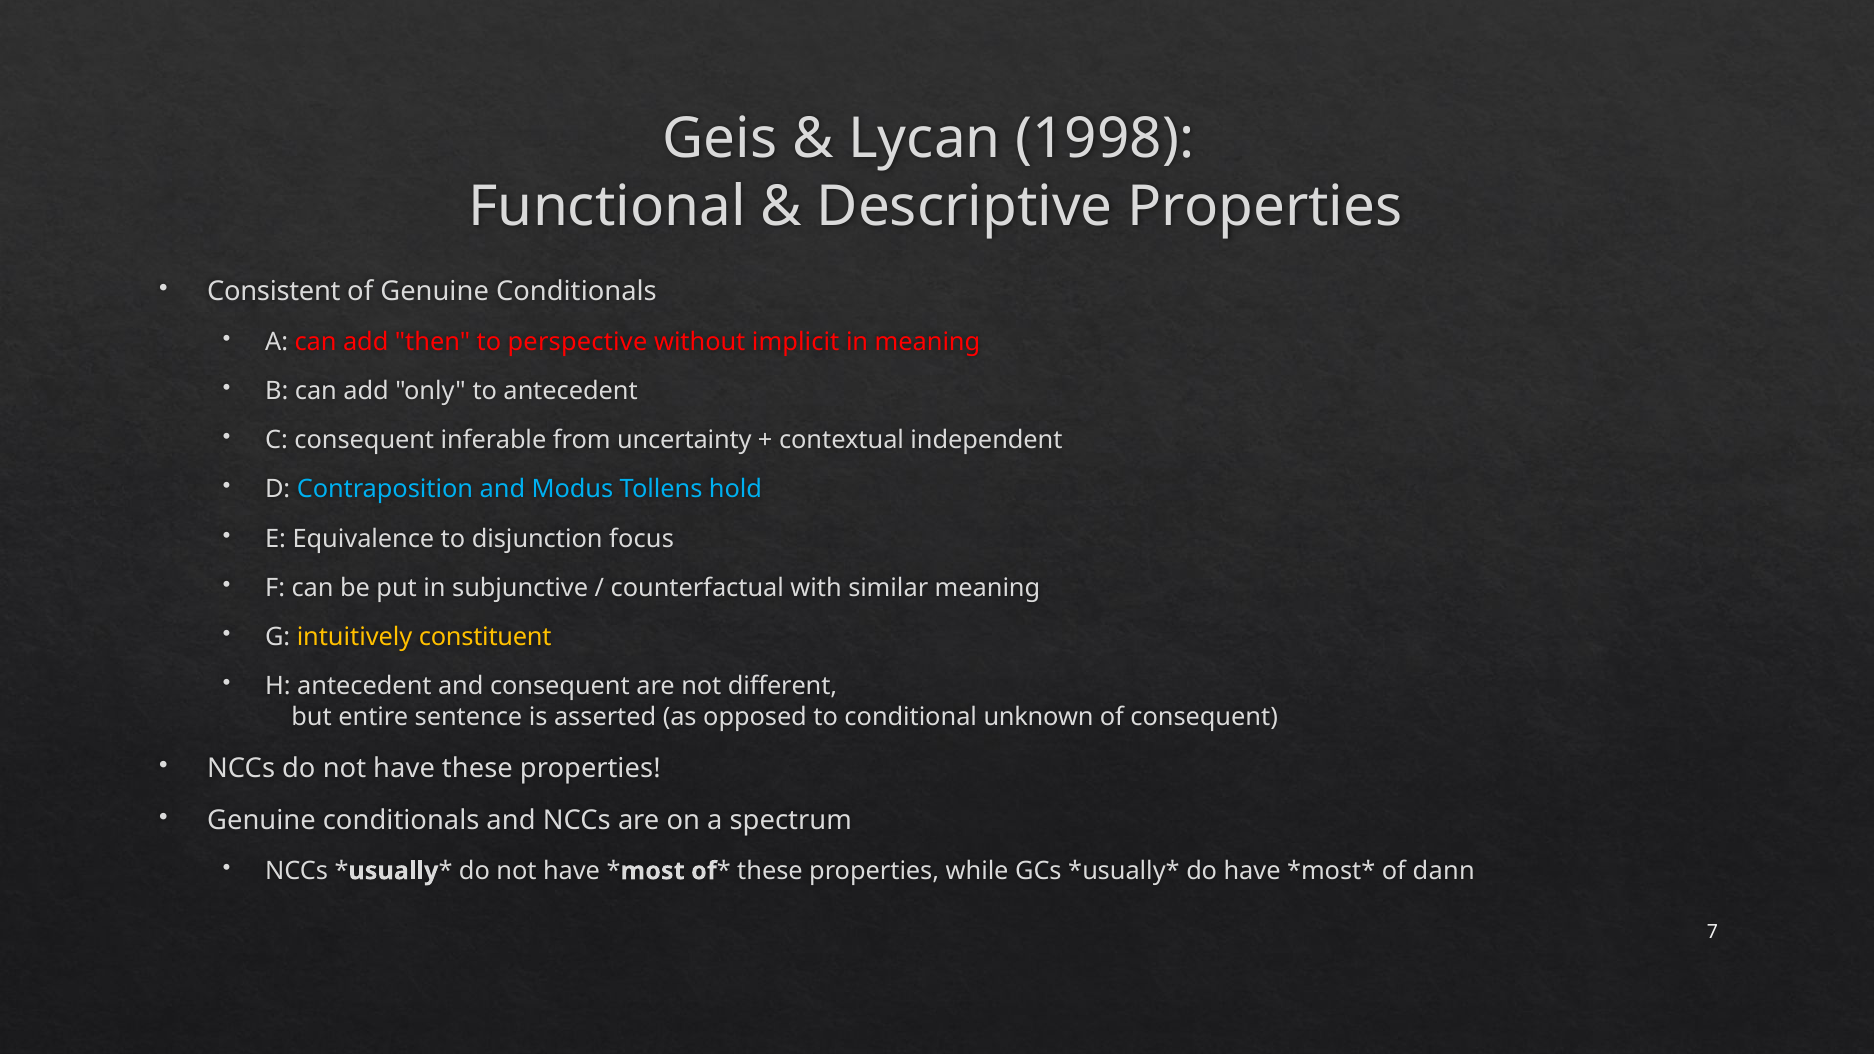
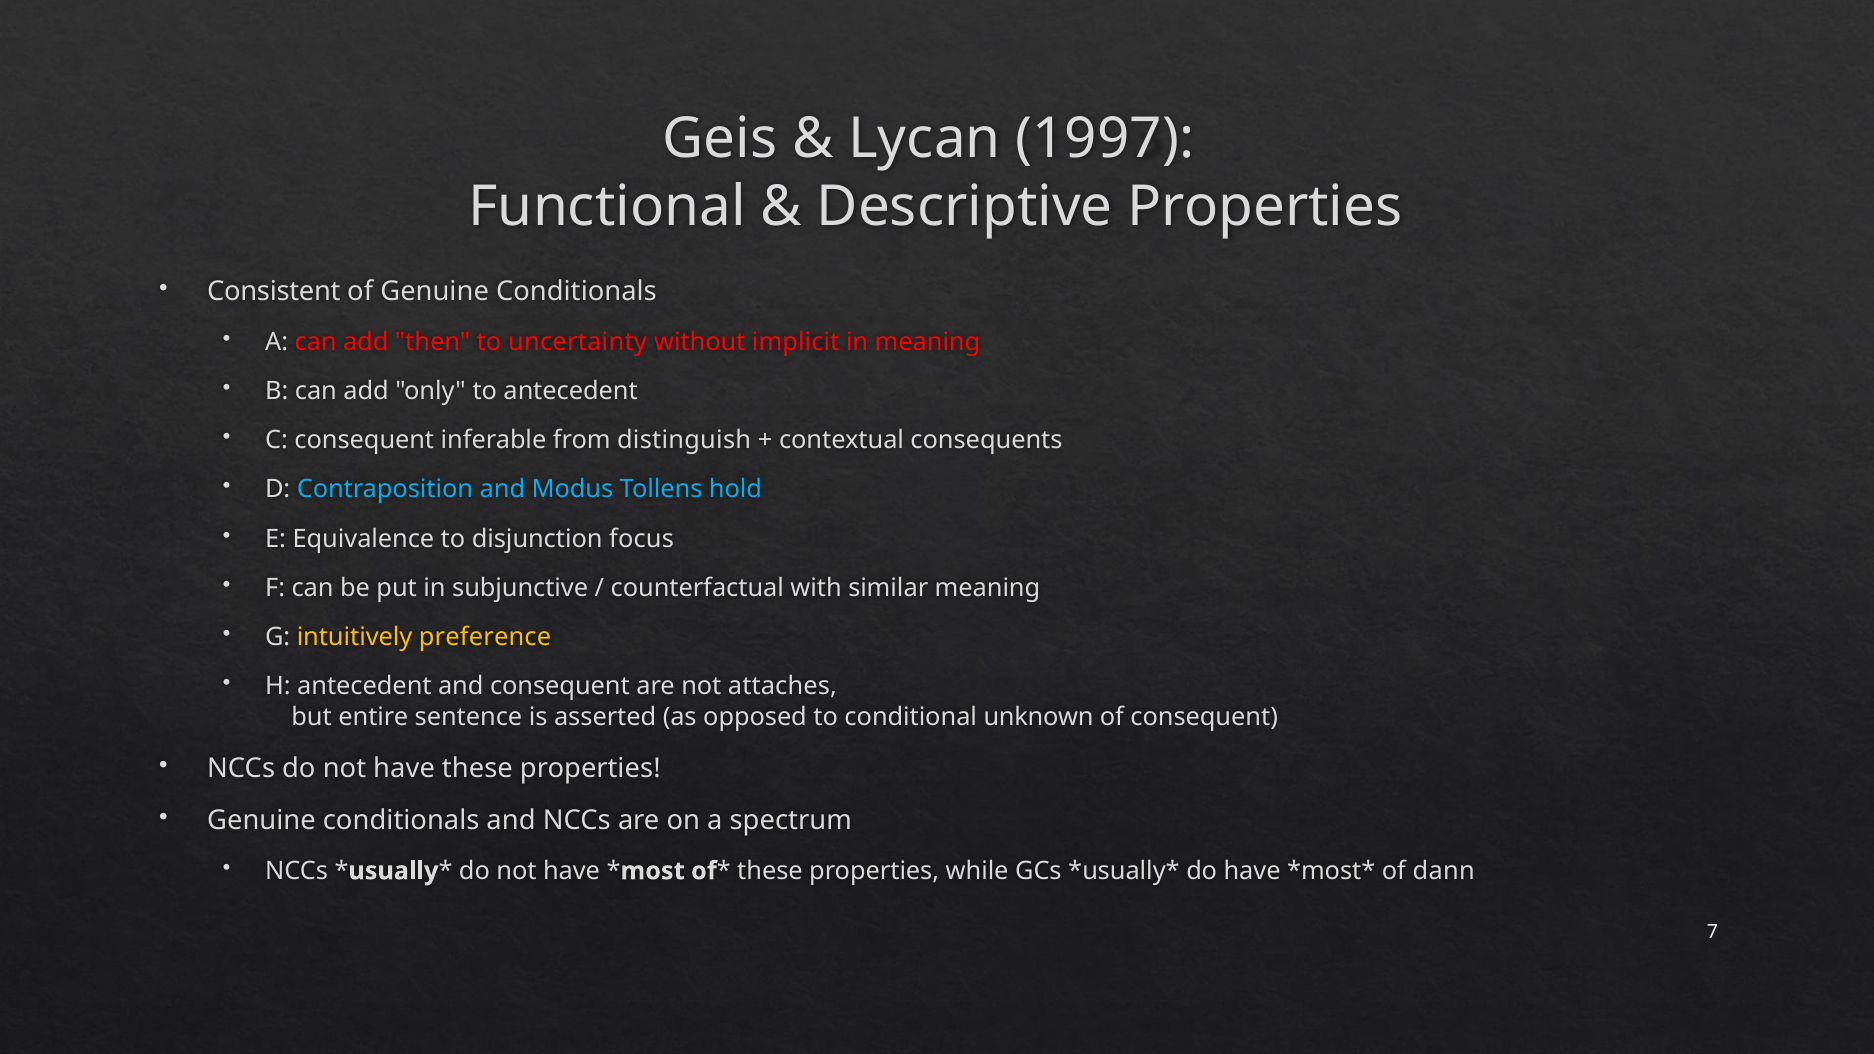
1998: 1998 -> 1997
perspective: perspective -> uncertainty
uncertainty: uncertainty -> distinguish
independent: independent -> consequents
constituent: constituent -> preference
different: different -> attaches
